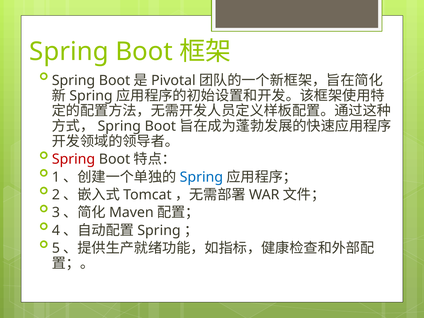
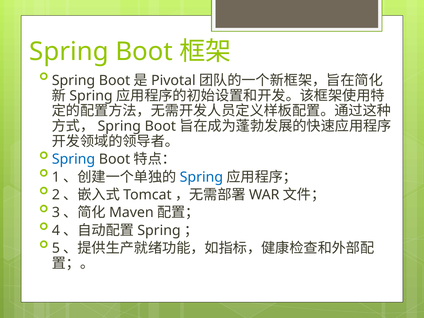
Spring at (74, 159) colour: red -> blue
